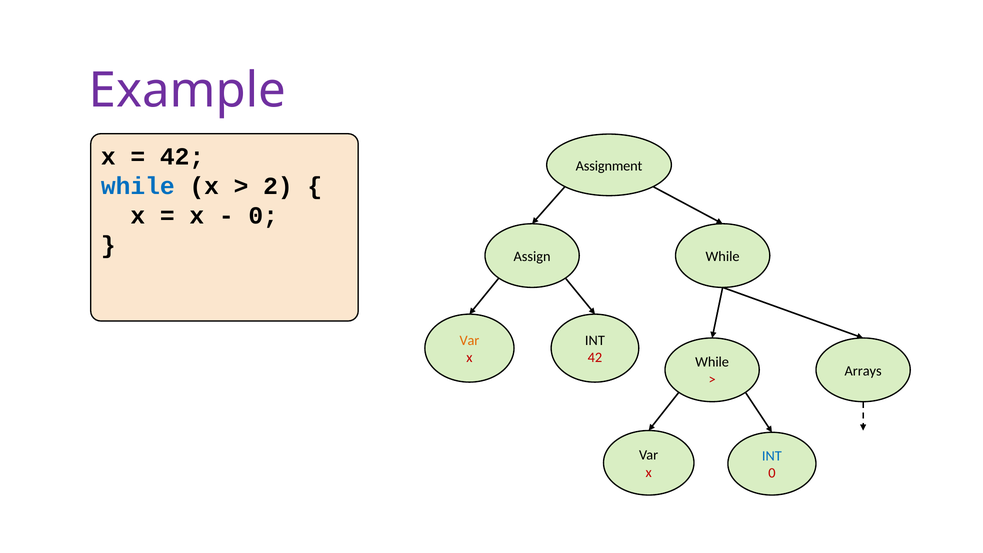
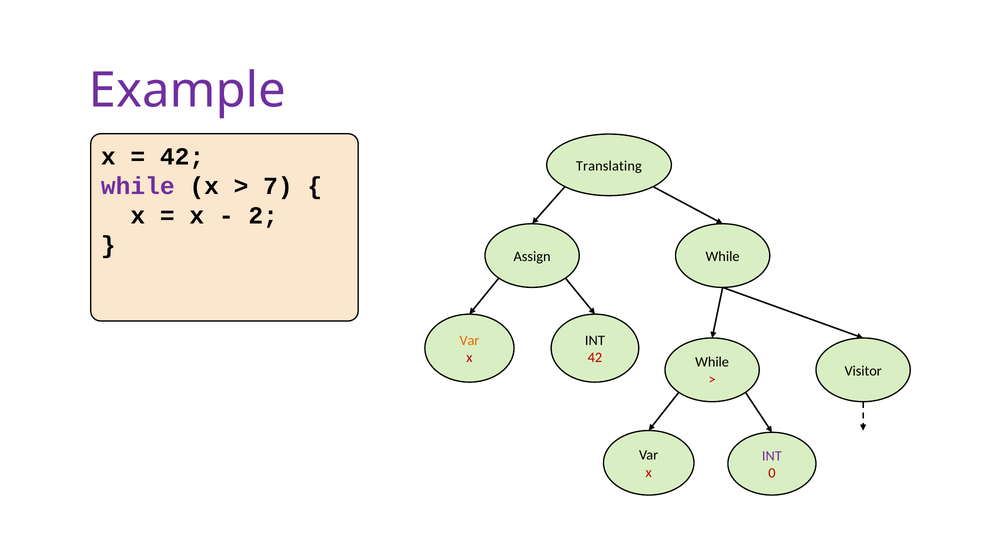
Assignment: Assignment -> Translating
while at (138, 186) colour: blue -> purple
2: 2 -> 7
0 at (263, 216): 0 -> 2
Arrays: Arrays -> Visitor
INT at (772, 456) colour: blue -> purple
